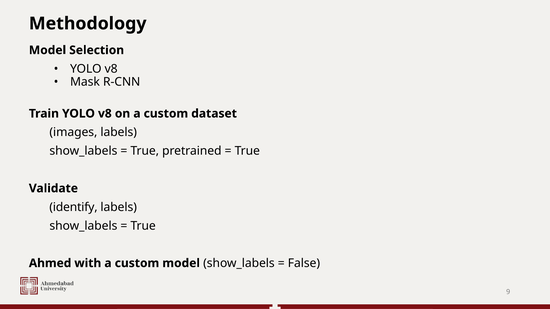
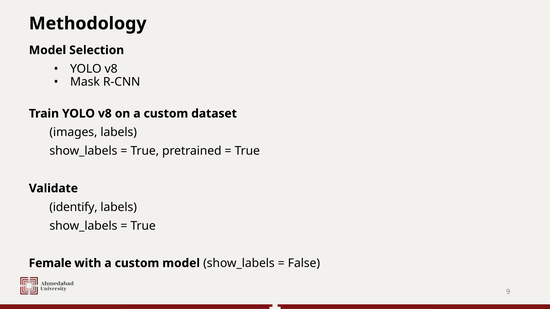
Ahmed: Ahmed -> Female
